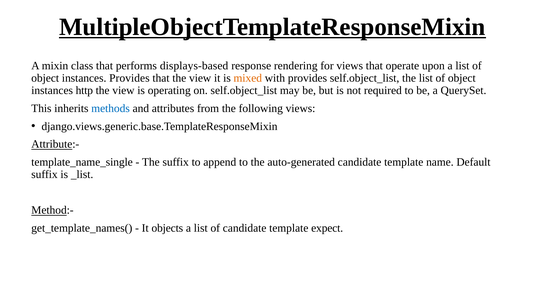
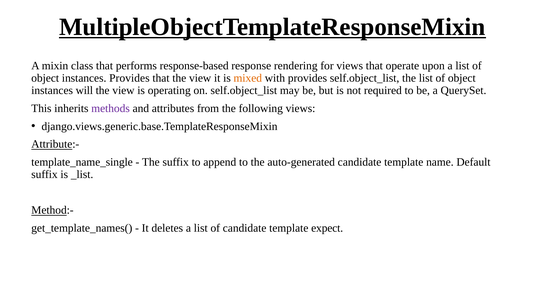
displays-based: displays-based -> response-based
http: http -> will
methods colour: blue -> purple
objects: objects -> deletes
